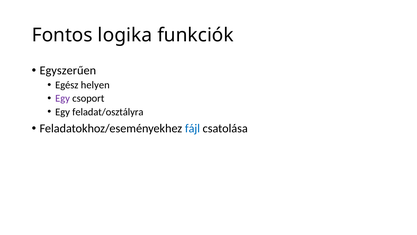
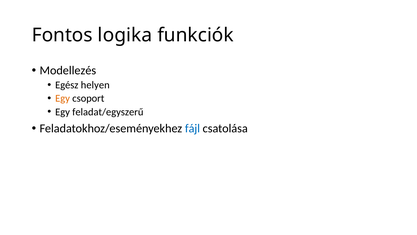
Egyszerűen: Egyszerűen -> Modellezés
Egy at (63, 98) colour: purple -> orange
feladat/osztályra: feladat/osztályra -> feladat/egyszerű
